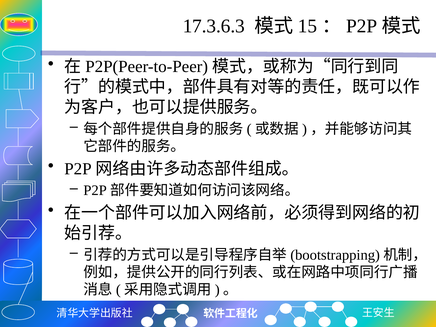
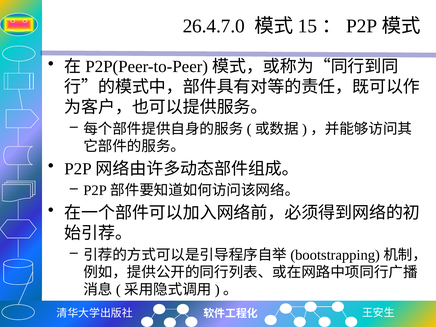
17.3.6.3: 17.3.6.3 -> 26.4.7.0
